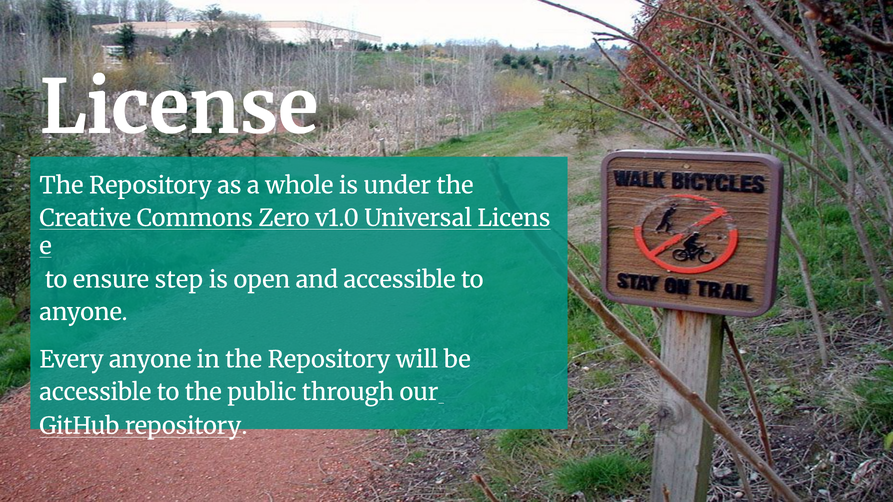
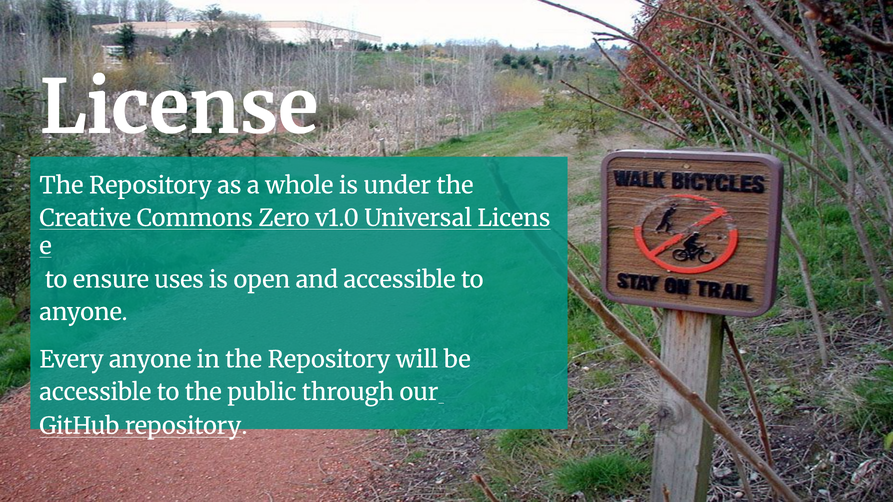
step: step -> uses
